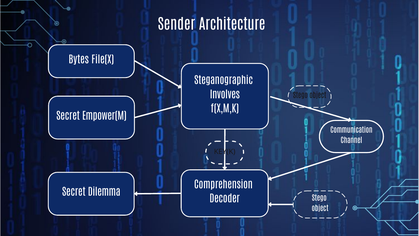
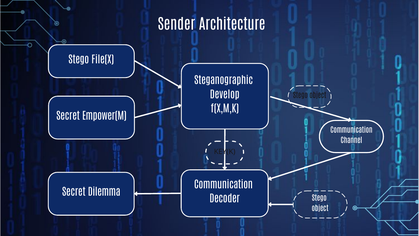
Bytes at (79, 60): Bytes -> Stego
Involves: Involves -> Develop
Comprehension at (223, 185): Comprehension -> Communication
